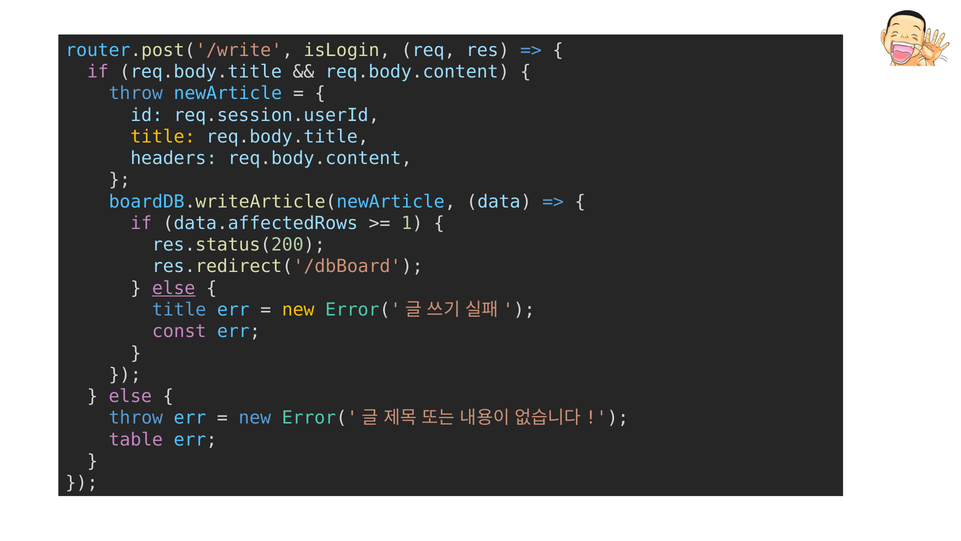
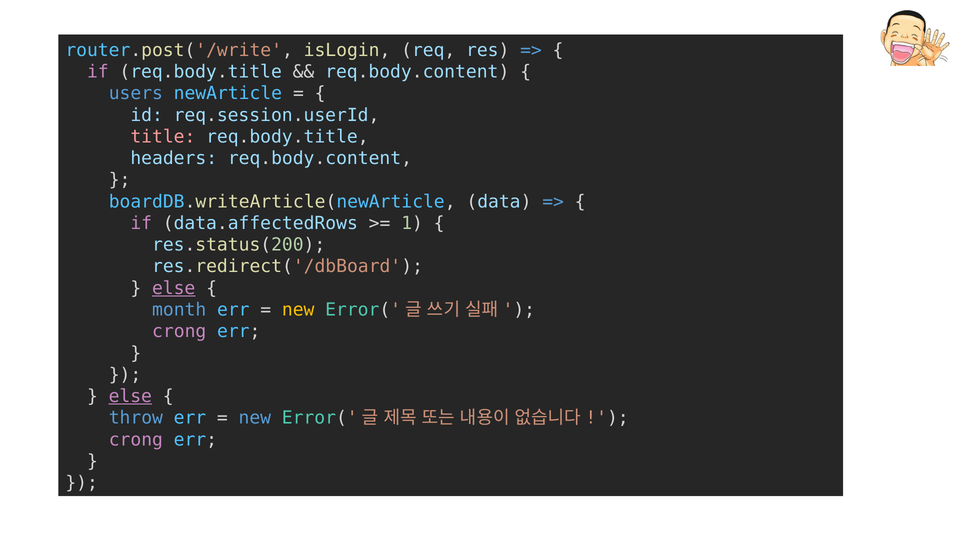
throw at (136, 93): throw -> users
title at (163, 137) colour: yellow -> pink
title at (179, 310): title -> month
const at (179, 331): const -> crong
else at (130, 396) underline: none -> present
table at (136, 439): table -> crong
